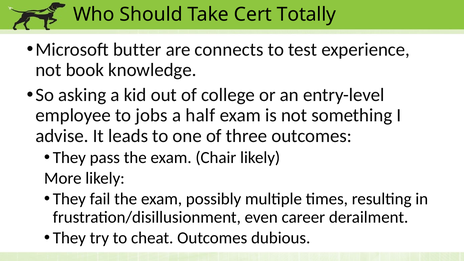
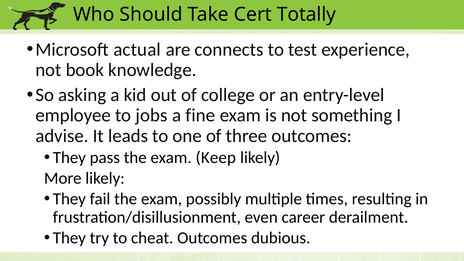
butter: butter -> actual
half: half -> fine
Chair: Chair -> Keep
